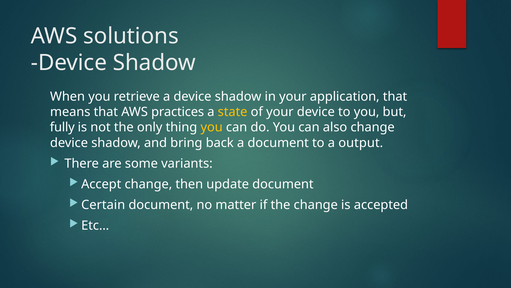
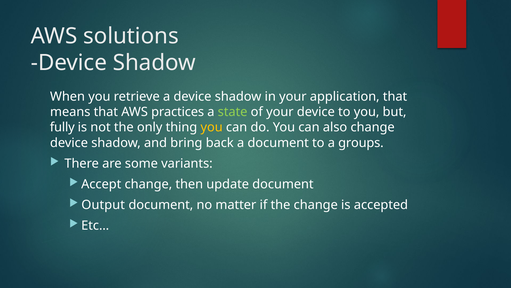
state colour: yellow -> light green
output: output -> groups
Certain: Certain -> Output
